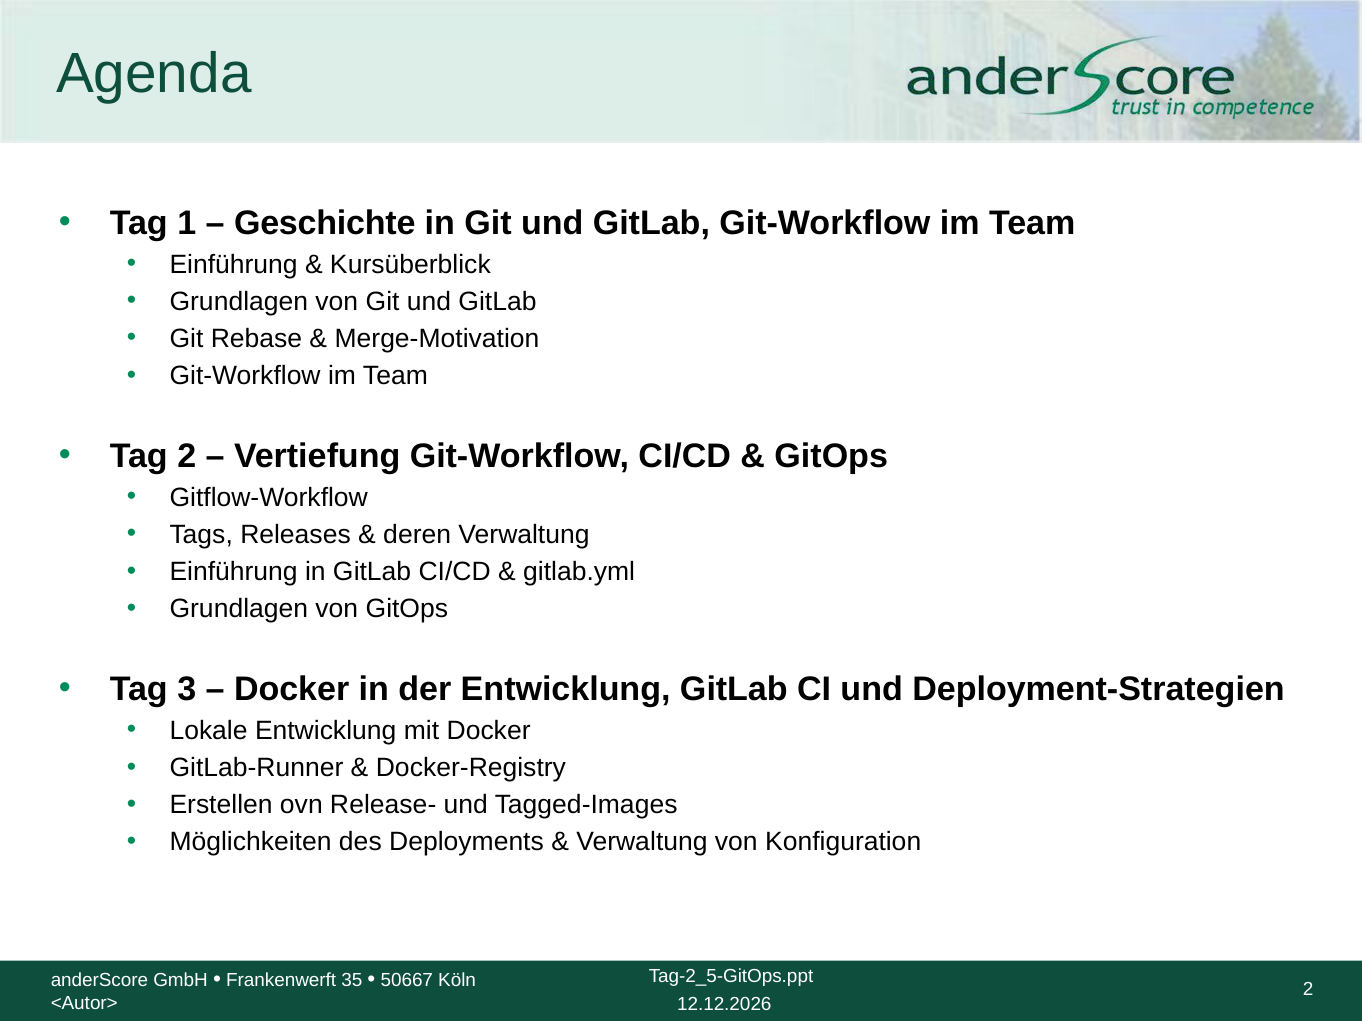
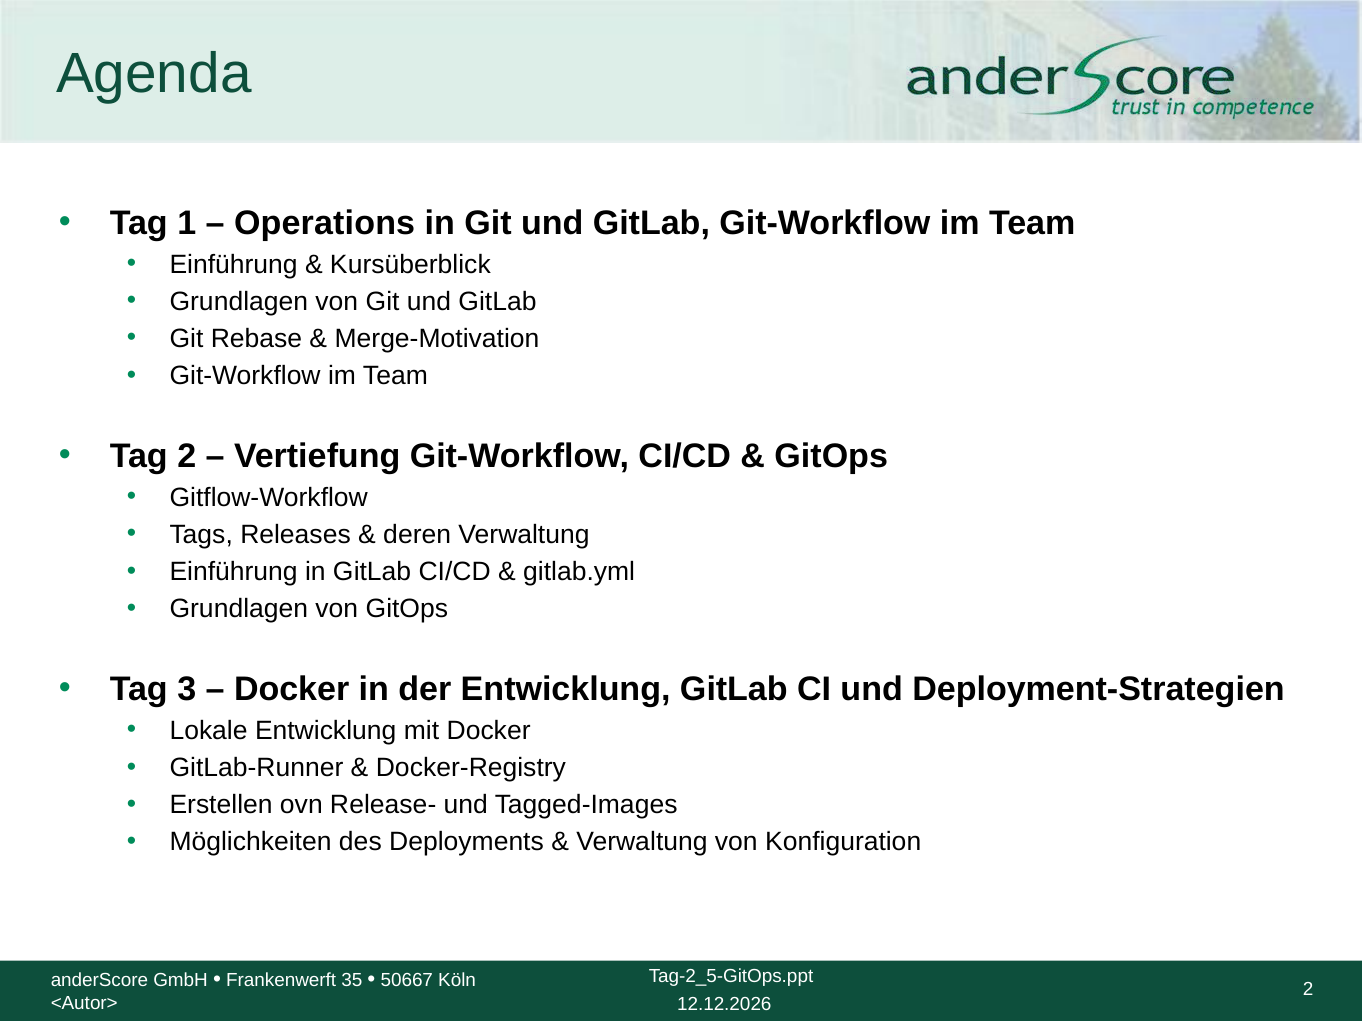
Geschichte: Geschichte -> Operations
